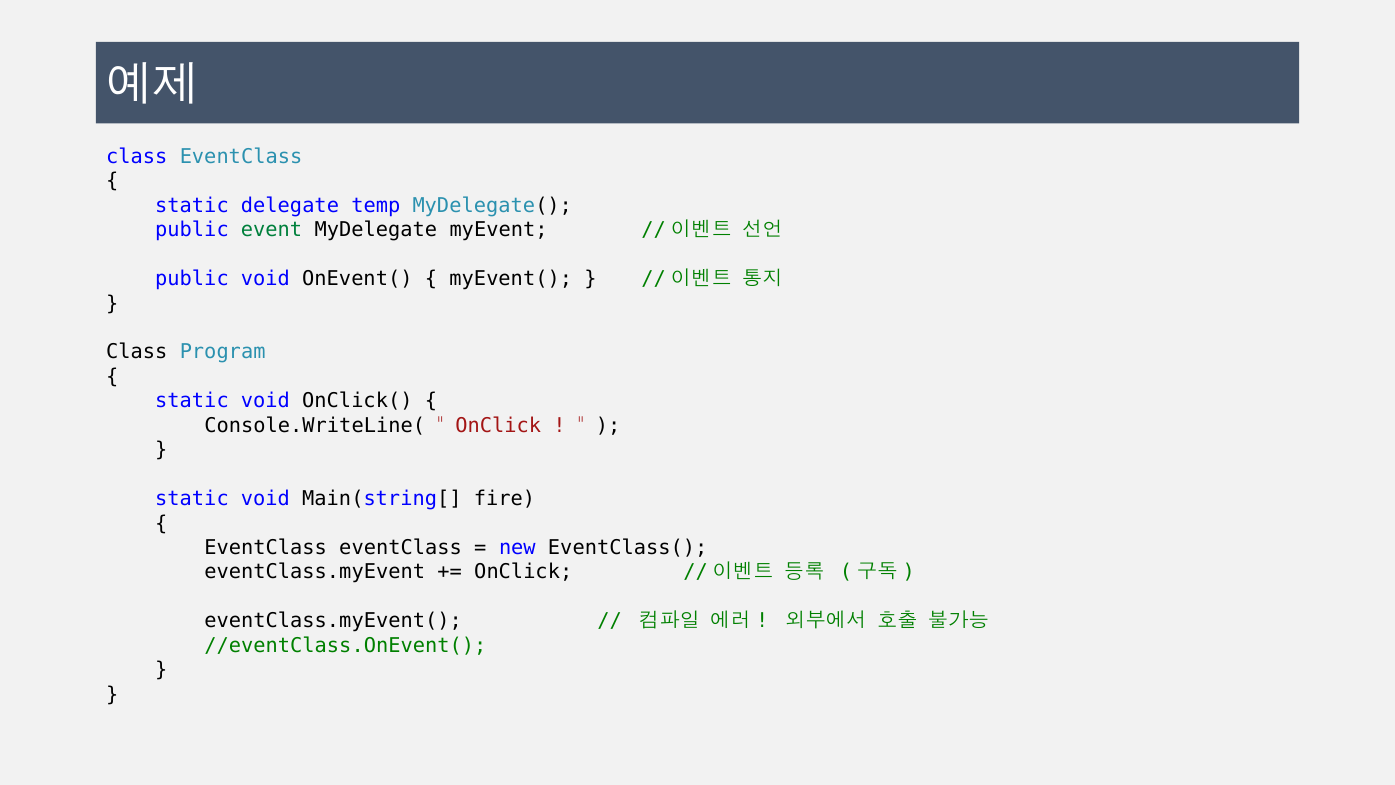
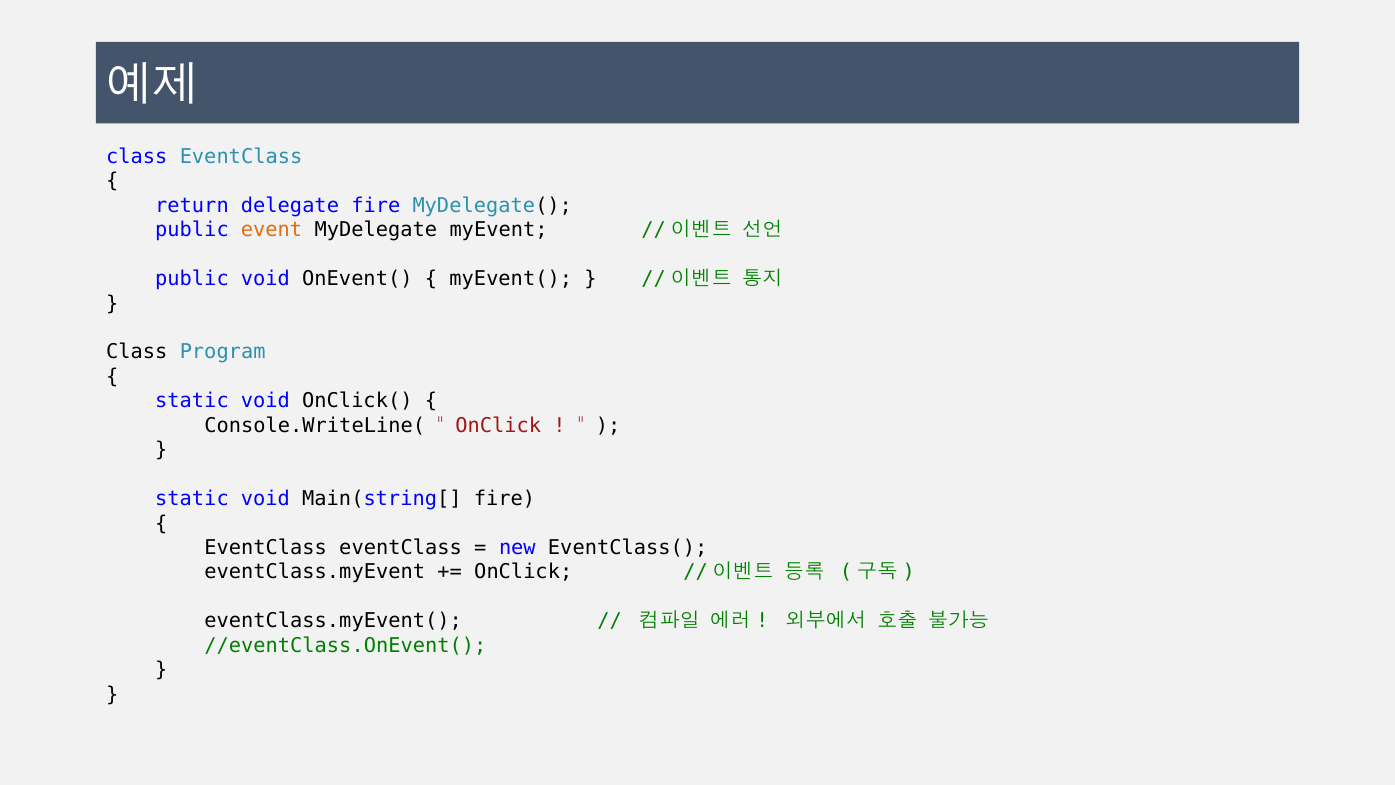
static at (192, 206): static -> return
delegate temp: temp -> fire
event colour: green -> orange
